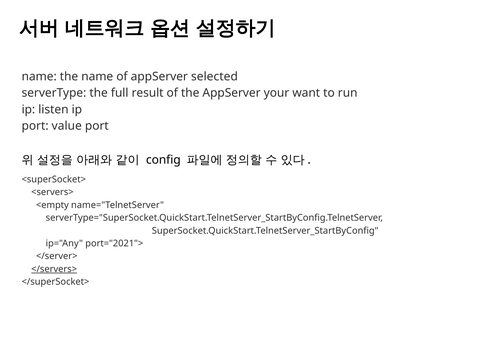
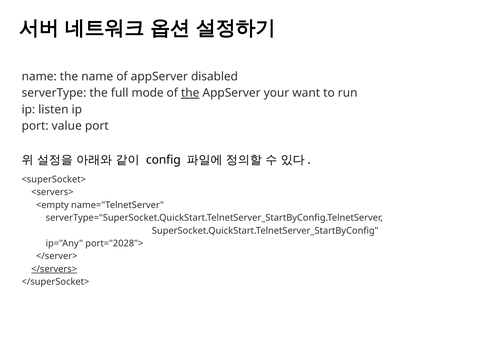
selected: selected -> disabled
result: result -> mode
the at (190, 93) underline: none -> present
port="2021">: port="2021"> -> port="2028">
